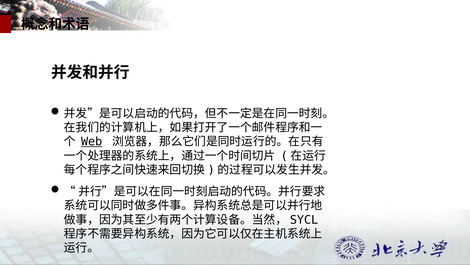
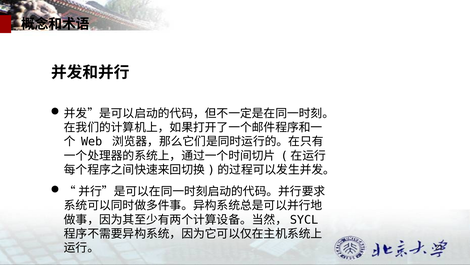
Web underline: present -> none
